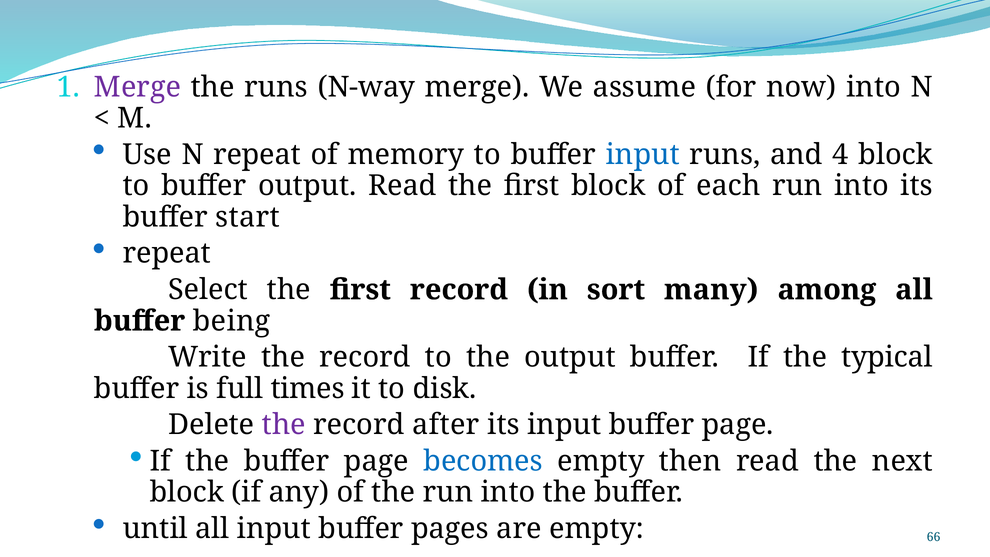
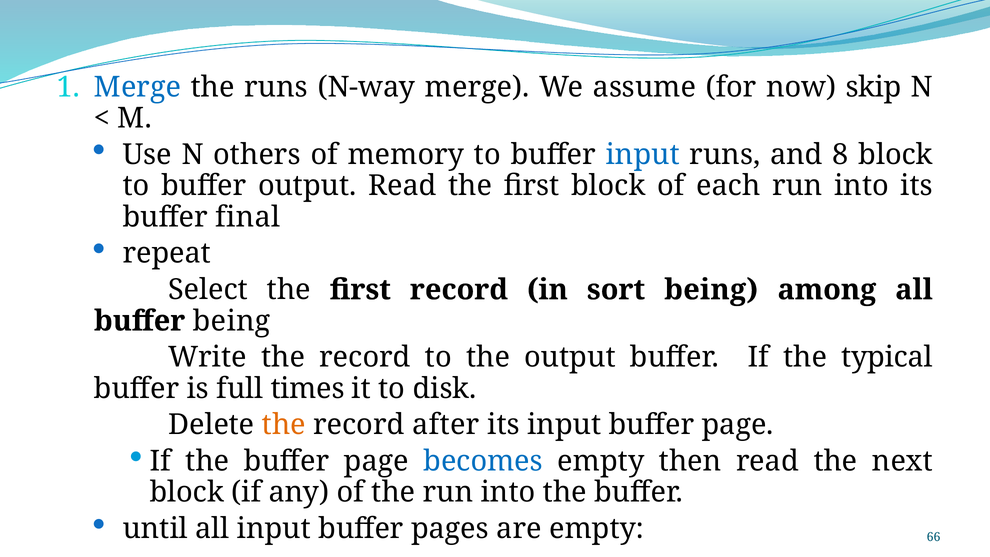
Merge at (137, 87) colour: purple -> blue
now into: into -> skip
N repeat: repeat -> others
4: 4 -> 8
start: start -> final
sort many: many -> being
the at (284, 425) colour: purple -> orange
